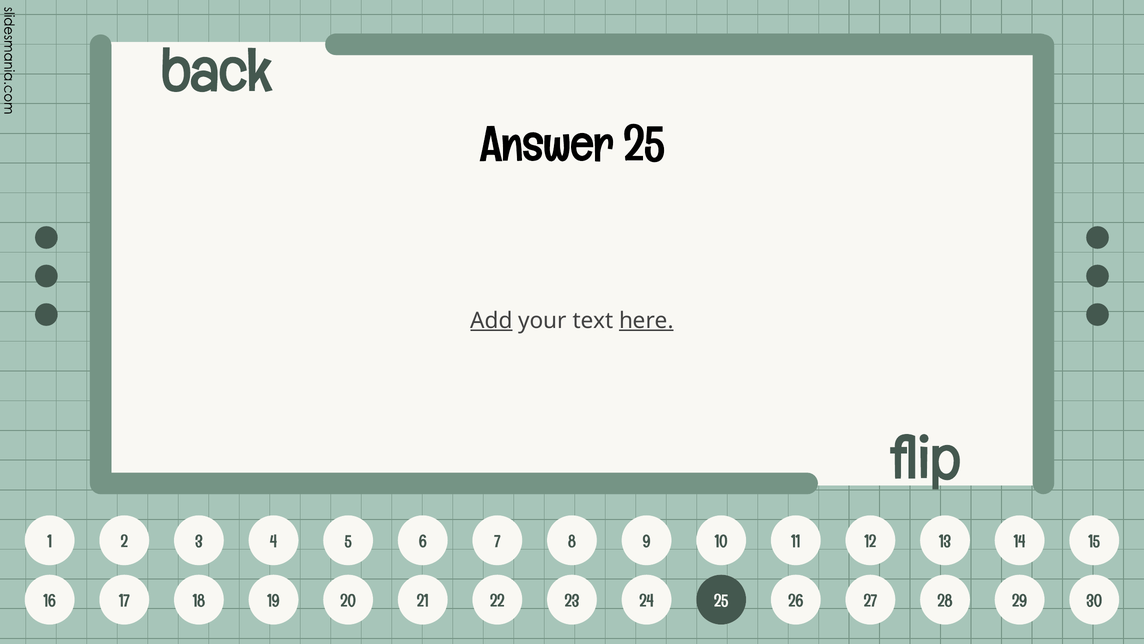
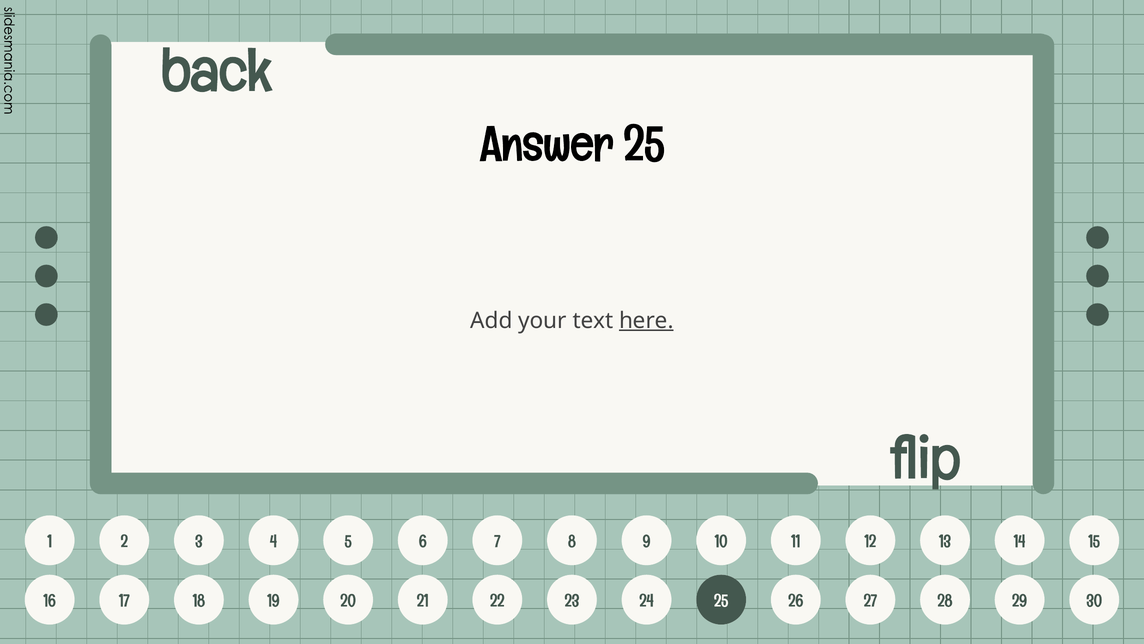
Add underline: present -> none
